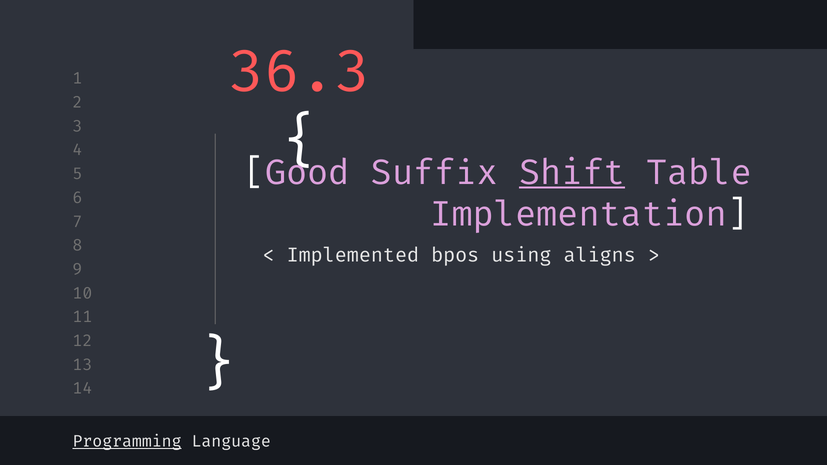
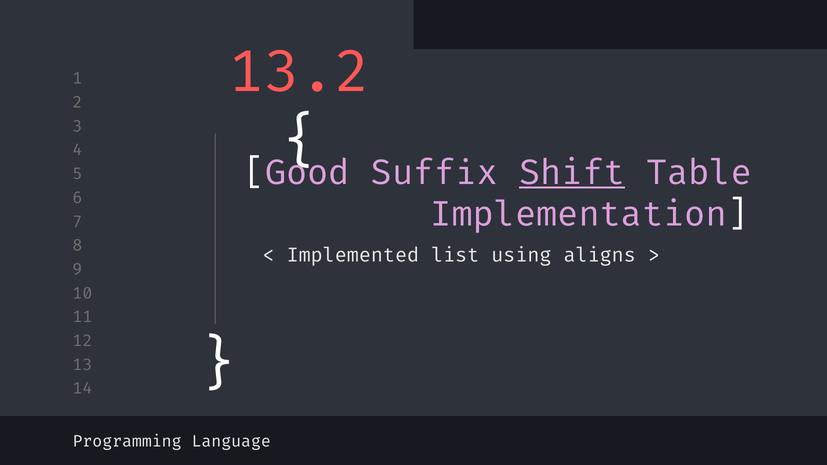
36.3: 36.3 -> 13.2
bpos: bpos -> list
Programming underline: present -> none
